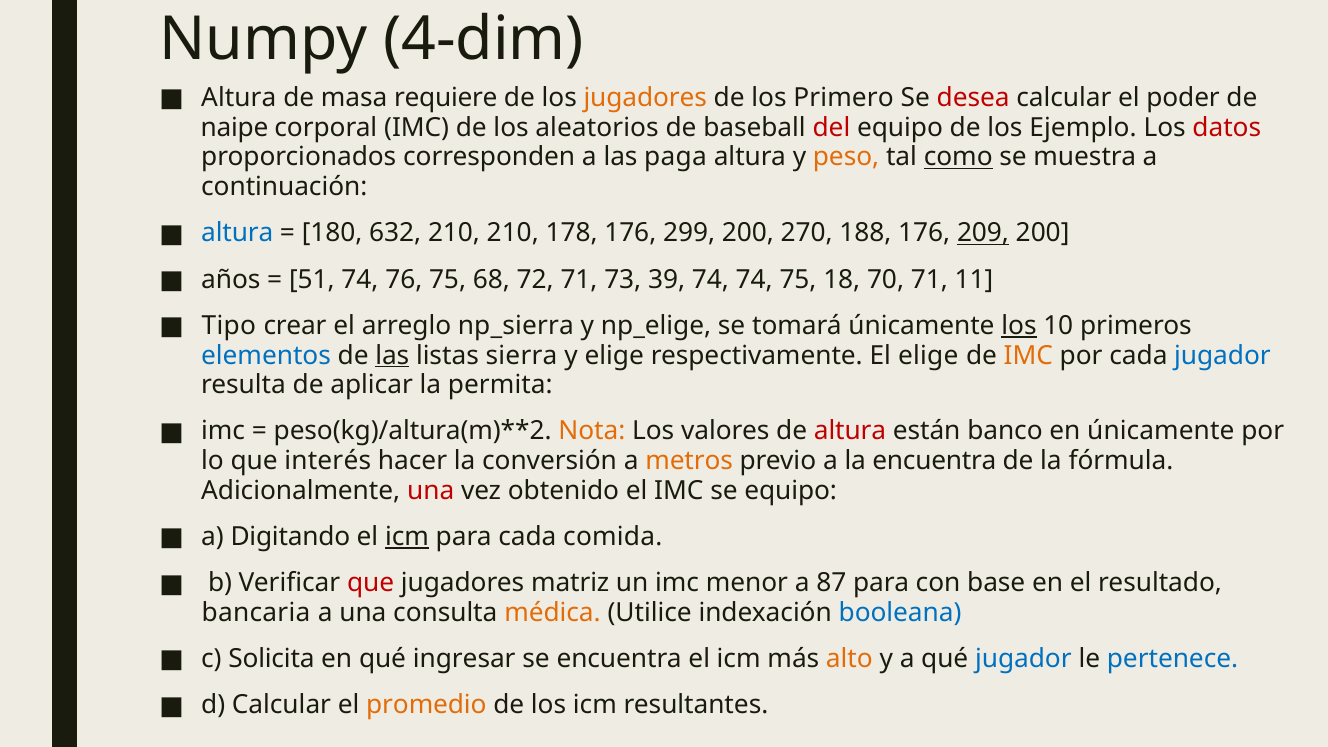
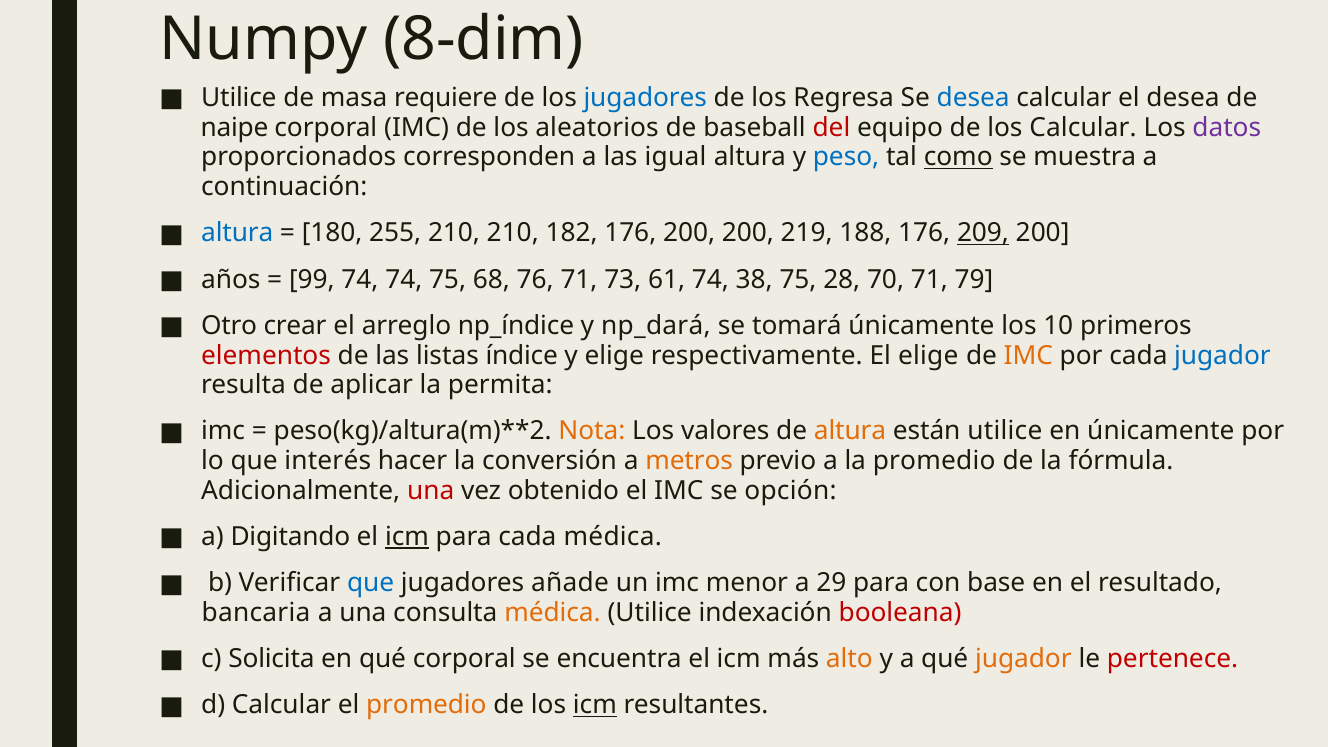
4-dim: 4-dim -> 8-dim
Altura at (239, 98): Altura -> Utilice
jugadores at (645, 98) colour: orange -> blue
Primero: Primero -> Regresa
desea at (973, 98) colour: red -> blue
el poder: poder -> desea
los Ejemplo: Ejemplo -> Calcular
datos colour: red -> purple
paga: paga -> igual
peso colour: orange -> blue
632: 632 -> 255
178: 178 -> 182
176 299: 299 -> 200
270: 270 -> 219
51: 51 -> 99
74 76: 76 -> 74
72: 72 -> 76
39: 39 -> 61
74 74: 74 -> 38
18: 18 -> 28
11: 11 -> 79
Tipo: Tipo -> Otro
np_sierra: np_sierra -> np_índice
np_elige: np_elige -> np_dará
los at (1019, 326) underline: present -> none
elementos colour: blue -> red
las at (392, 355) underline: present -> none
sierra: sierra -> índice
altura at (850, 431) colour: red -> orange
están banco: banco -> utilice
la encuentra: encuentra -> promedio
se equipo: equipo -> opción
cada comida: comida -> médica
que at (371, 583) colour: red -> blue
matriz: matriz -> añade
87: 87 -> 29
booleana colour: blue -> red
qué ingresar: ingresar -> corporal
jugador at (1023, 659) colour: blue -> orange
pertenece colour: blue -> red
icm at (595, 705) underline: none -> present
